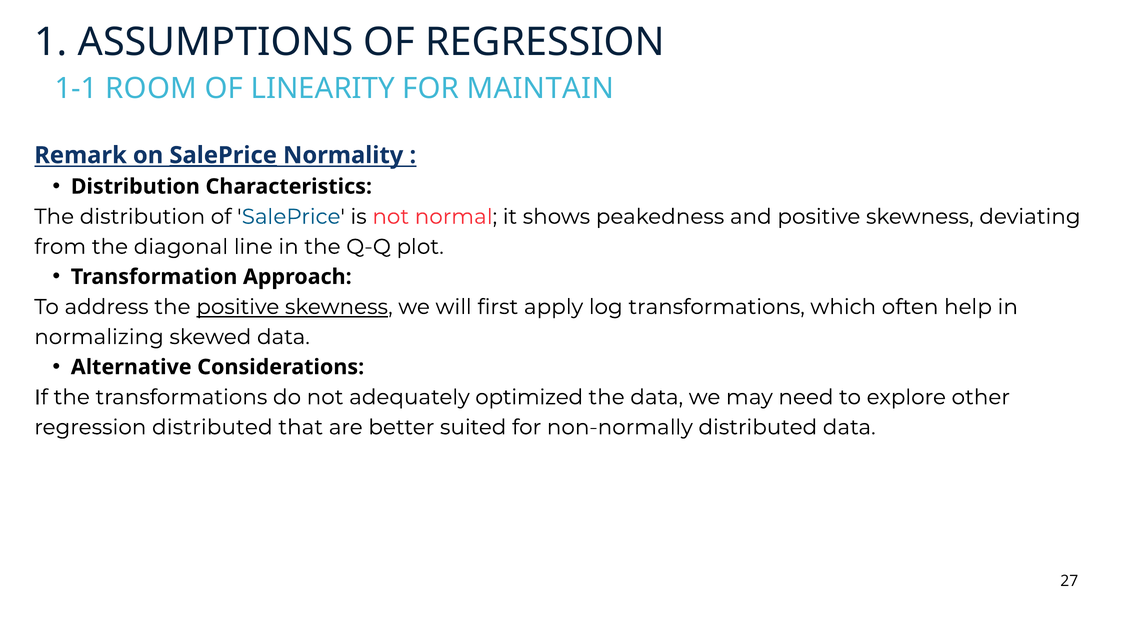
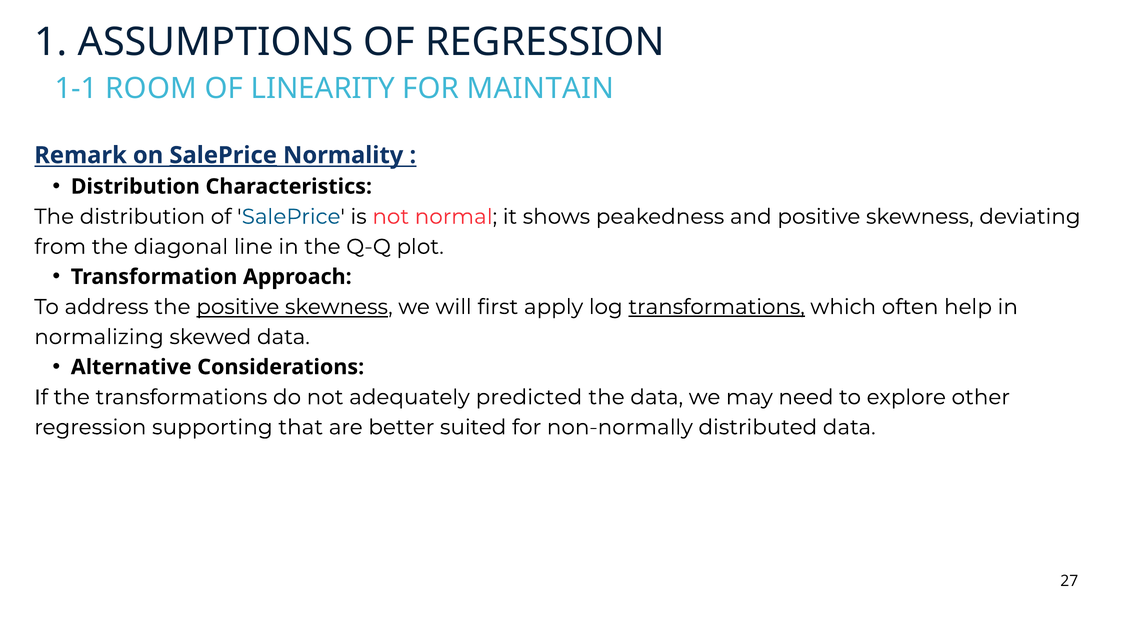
transformations at (717, 307) underline: none -> present
optimized: optimized -> predicted
regression distributed: distributed -> supporting
